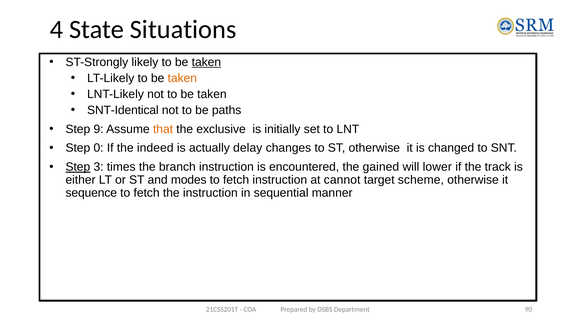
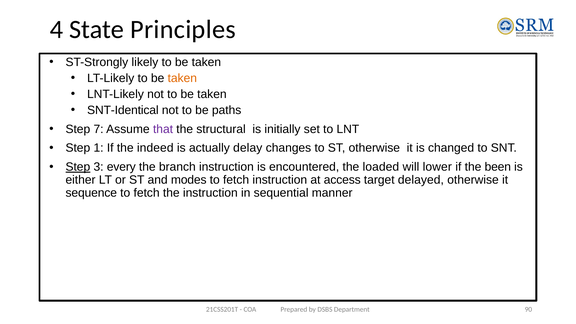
Situations: Situations -> Principles
taken at (206, 62) underline: present -> none
9: 9 -> 7
that colour: orange -> purple
exclusive: exclusive -> structural
0: 0 -> 1
times: times -> every
gained: gained -> loaded
track: track -> been
cannot: cannot -> access
scheme: scheme -> delayed
